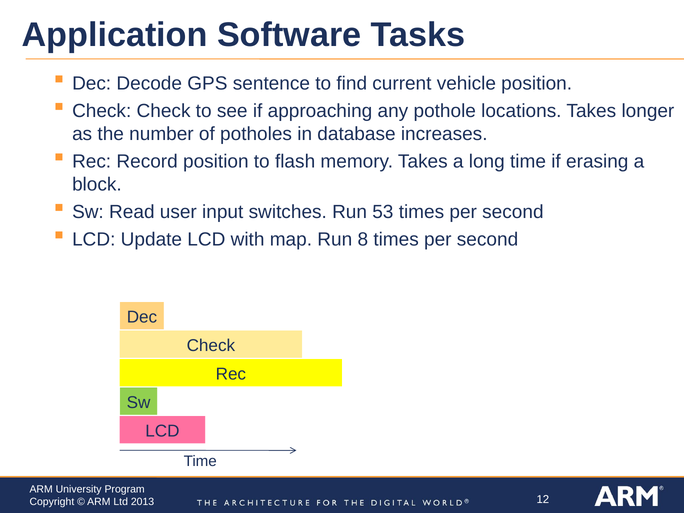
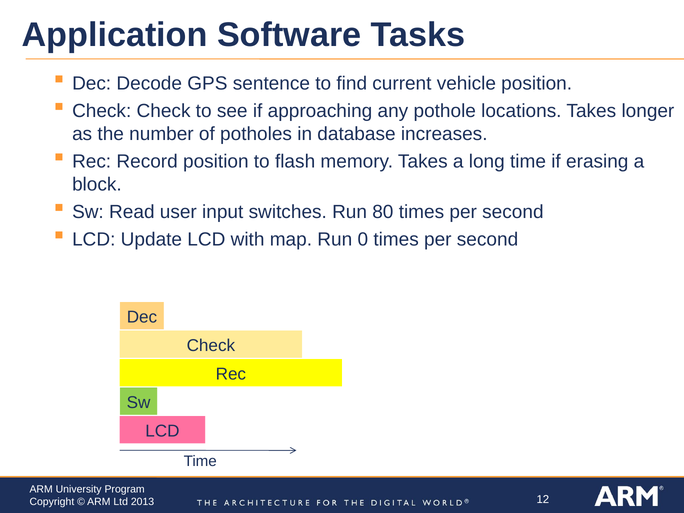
53: 53 -> 80
8: 8 -> 0
